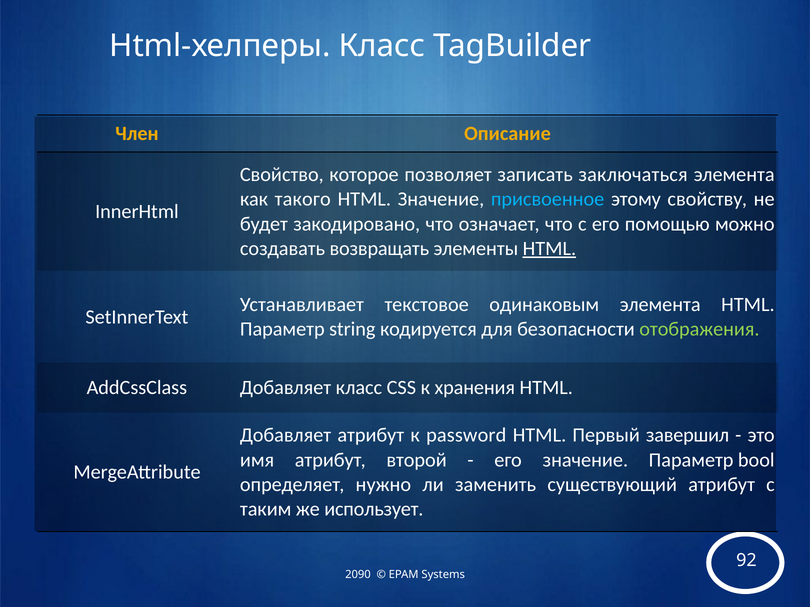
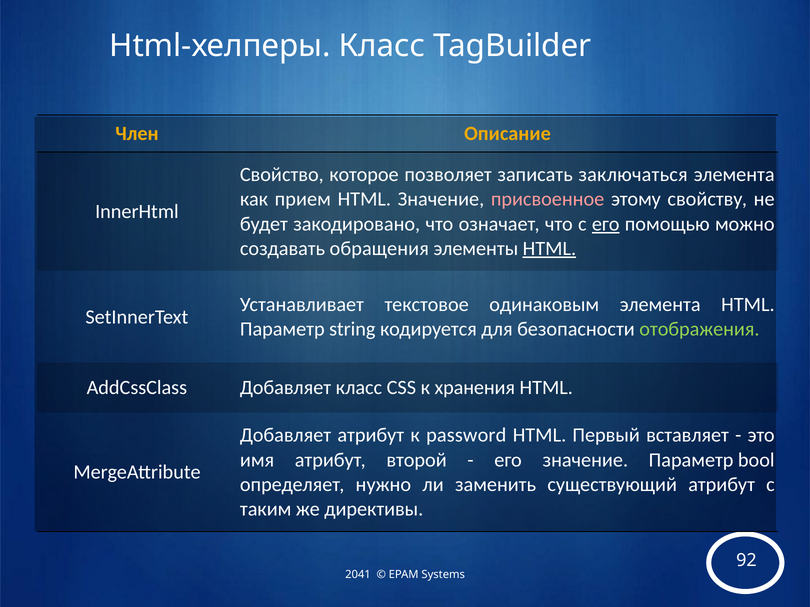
такого: такого -> прием
присвоенное colour: light blue -> pink
его at (606, 224) underline: none -> present
возвращать: возвращать -> обращения
завершил: завершил -> вставляет
использует: использует -> директивы
2090: 2090 -> 2041
